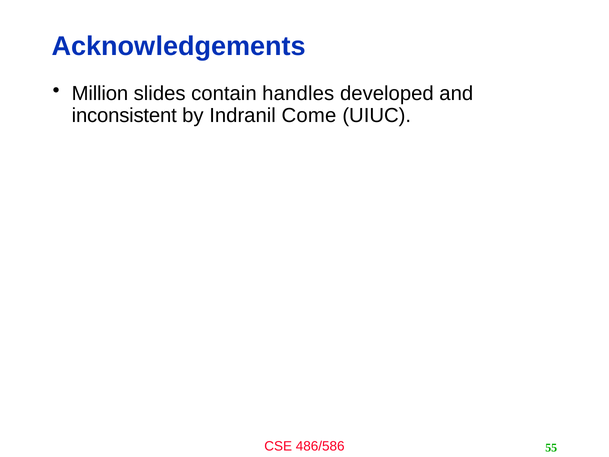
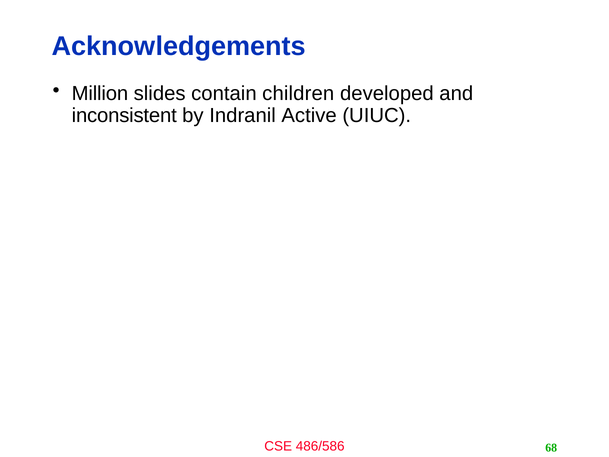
handles: handles -> children
Come: Come -> Active
55: 55 -> 68
